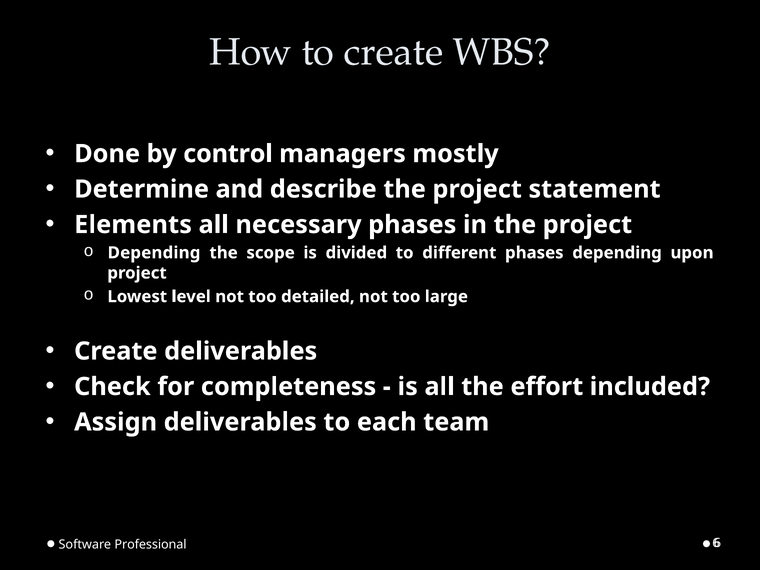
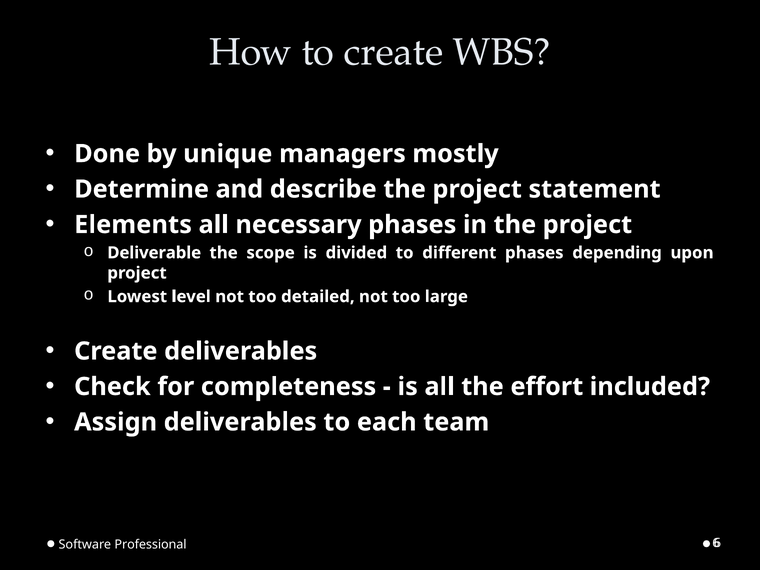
control: control -> unique
Depending at (154, 253): Depending -> Deliverable
